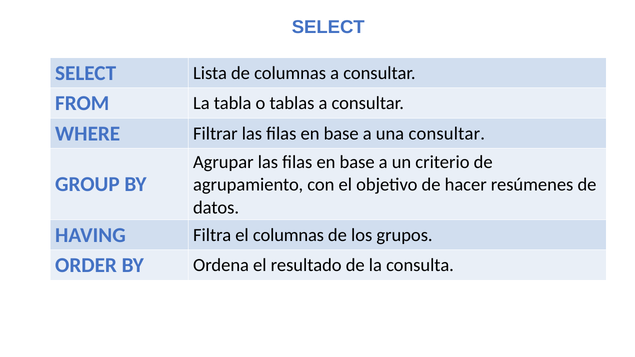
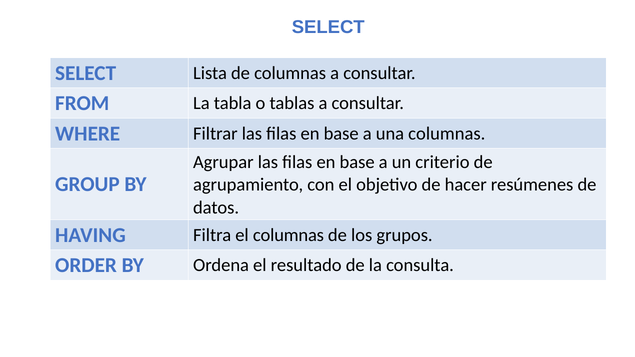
una consultar: consultar -> columnas
